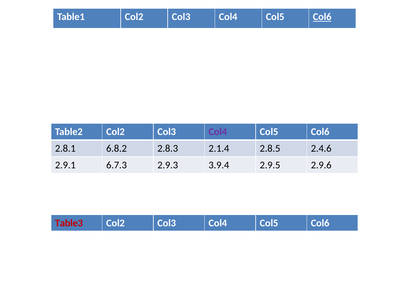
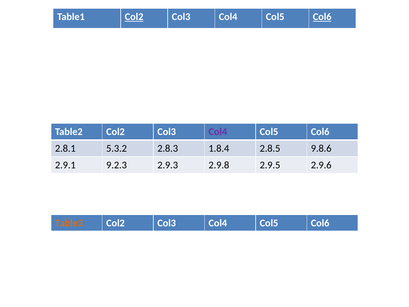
Col2 at (134, 17) underline: none -> present
6.8.2: 6.8.2 -> 5.3.2
2.1.4: 2.1.4 -> 1.8.4
2.4.6: 2.4.6 -> 9.8.6
6.7.3: 6.7.3 -> 9.2.3
3.9.4: 3.9.4 -> 2.9.8
Table3 colour: red -> orange
